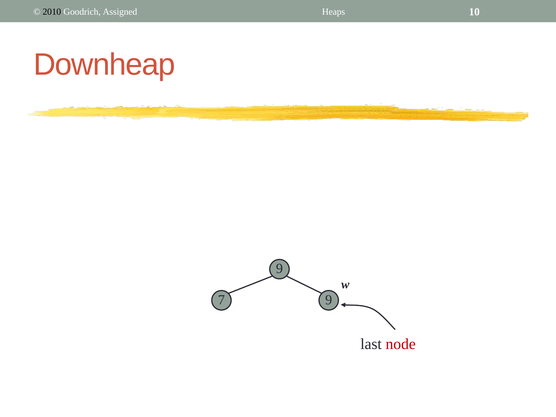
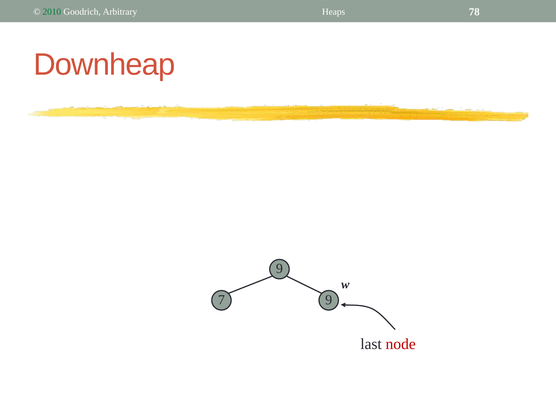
2010 colour: black -> green
Assigned: Assigned -> Arbitrary
10: 10 -> 78
